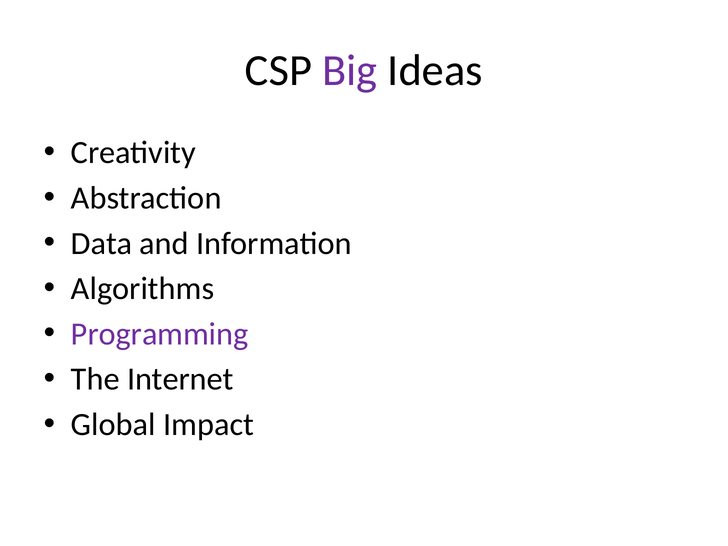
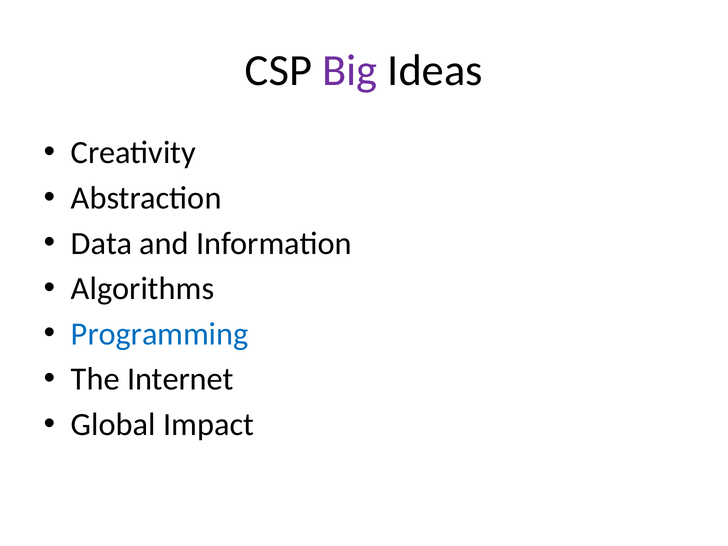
Programming colour: purple -> blue
